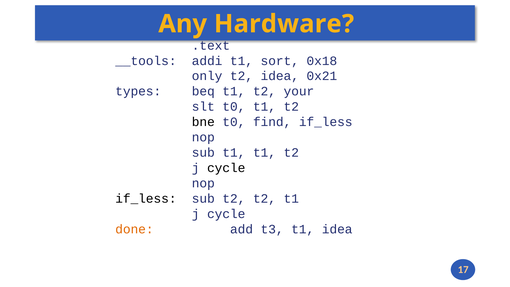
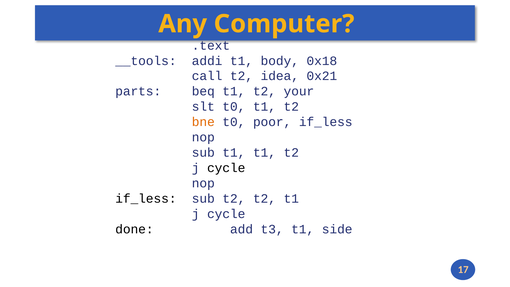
Hardware: Hardware -> Computer
sort: sort -> body
only: only -> call
types: types -> parts
bne colour: black -> orange
find: find -> poor
done colour: orange -> black
t1 idea: idea -> side
